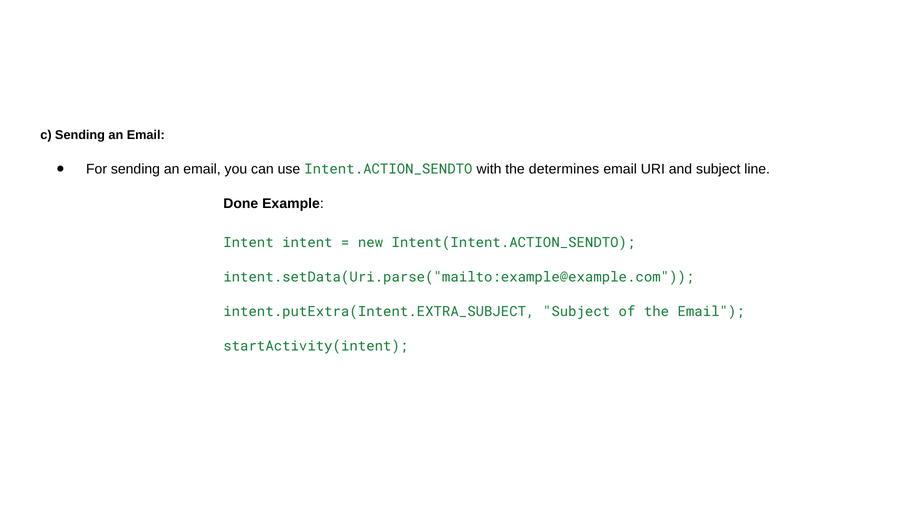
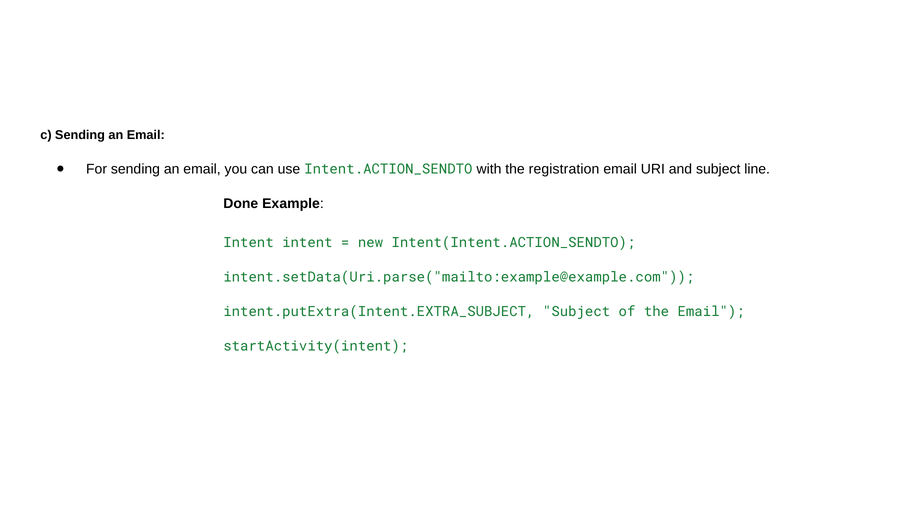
determines: determines -> registration
